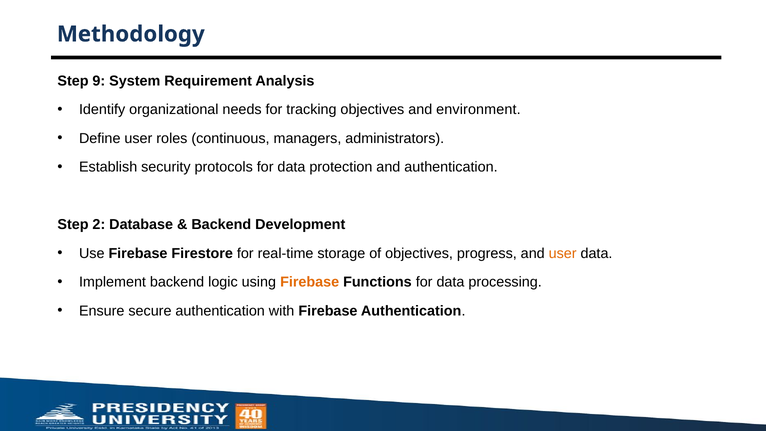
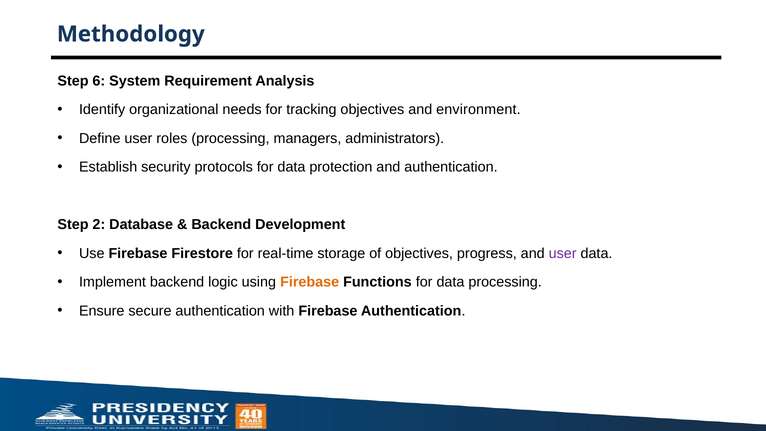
9: 9 -> 6
roles continuous: continuous -> processing
user at (563, 253) colour: orange -> purple
